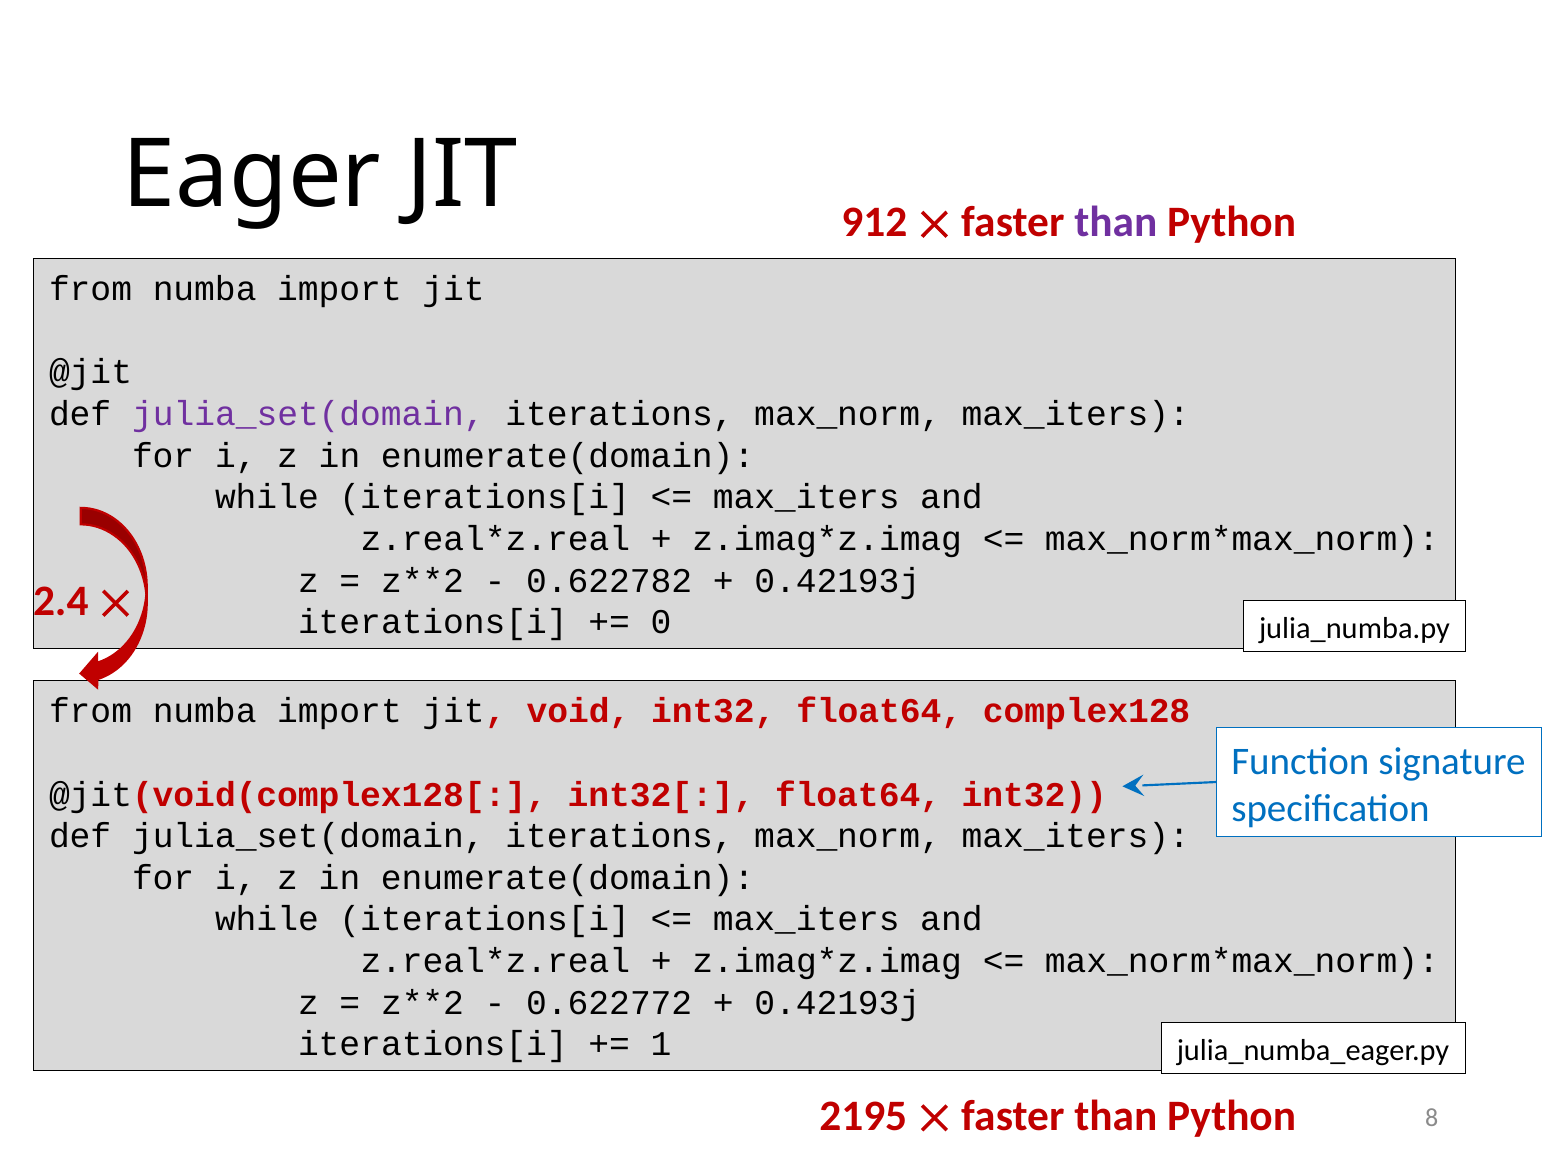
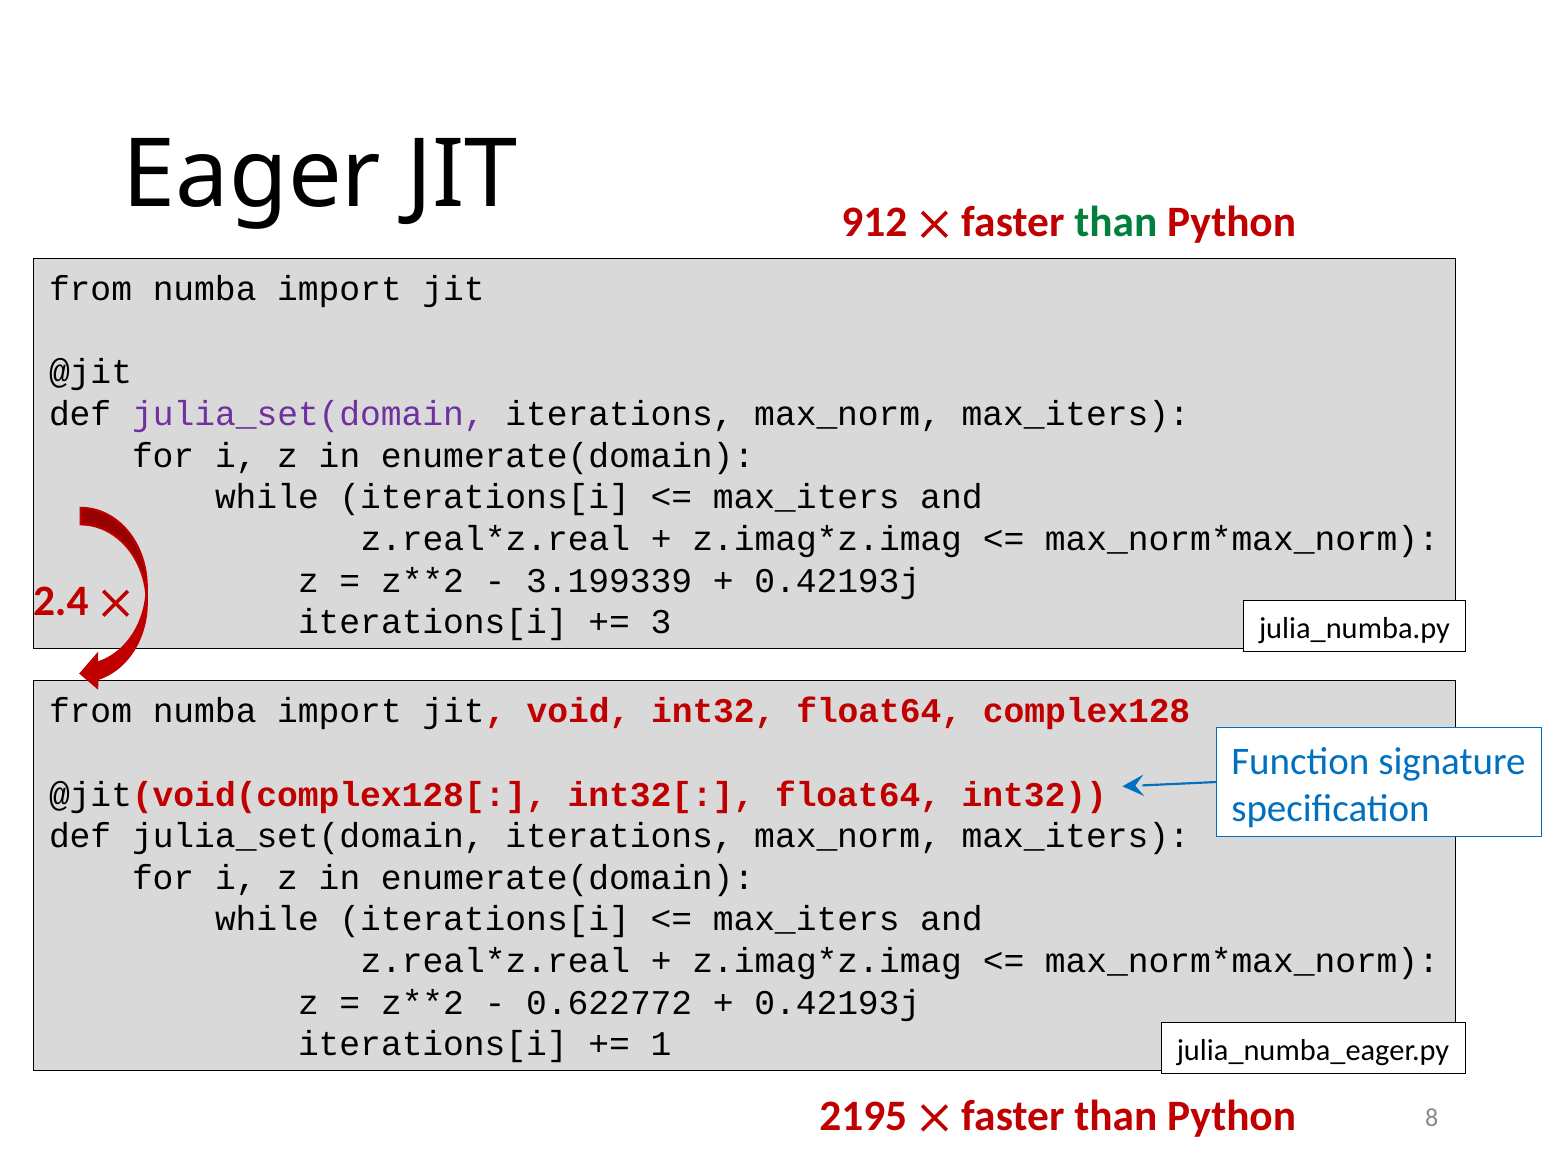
than at (1116, 222) colour: purple -> green
0.622782: 0.622782 -> 3.199339
0: 0 -> 3
